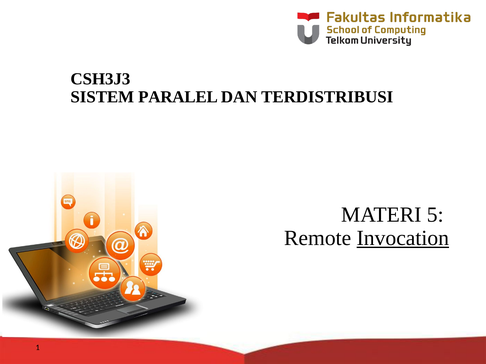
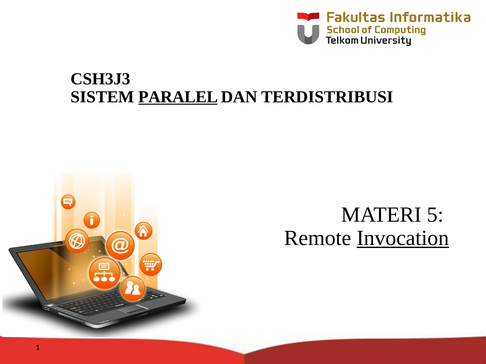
PARALEL underline: none -> present
